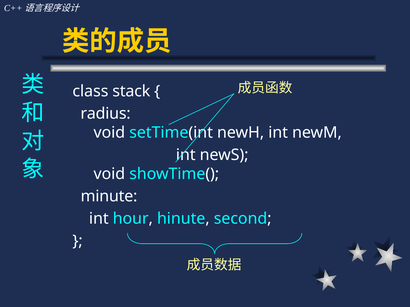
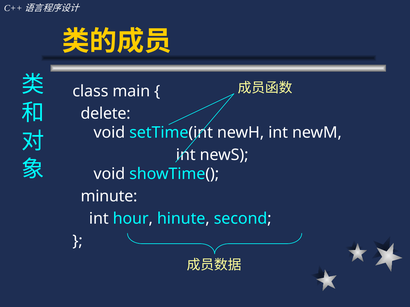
stack: stack -> main
radius: radius -> delete
